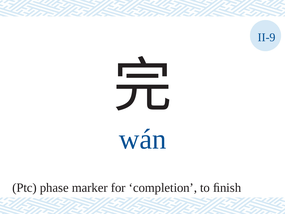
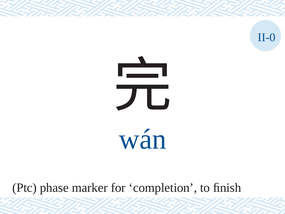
II-9: II-9 -> II-0
